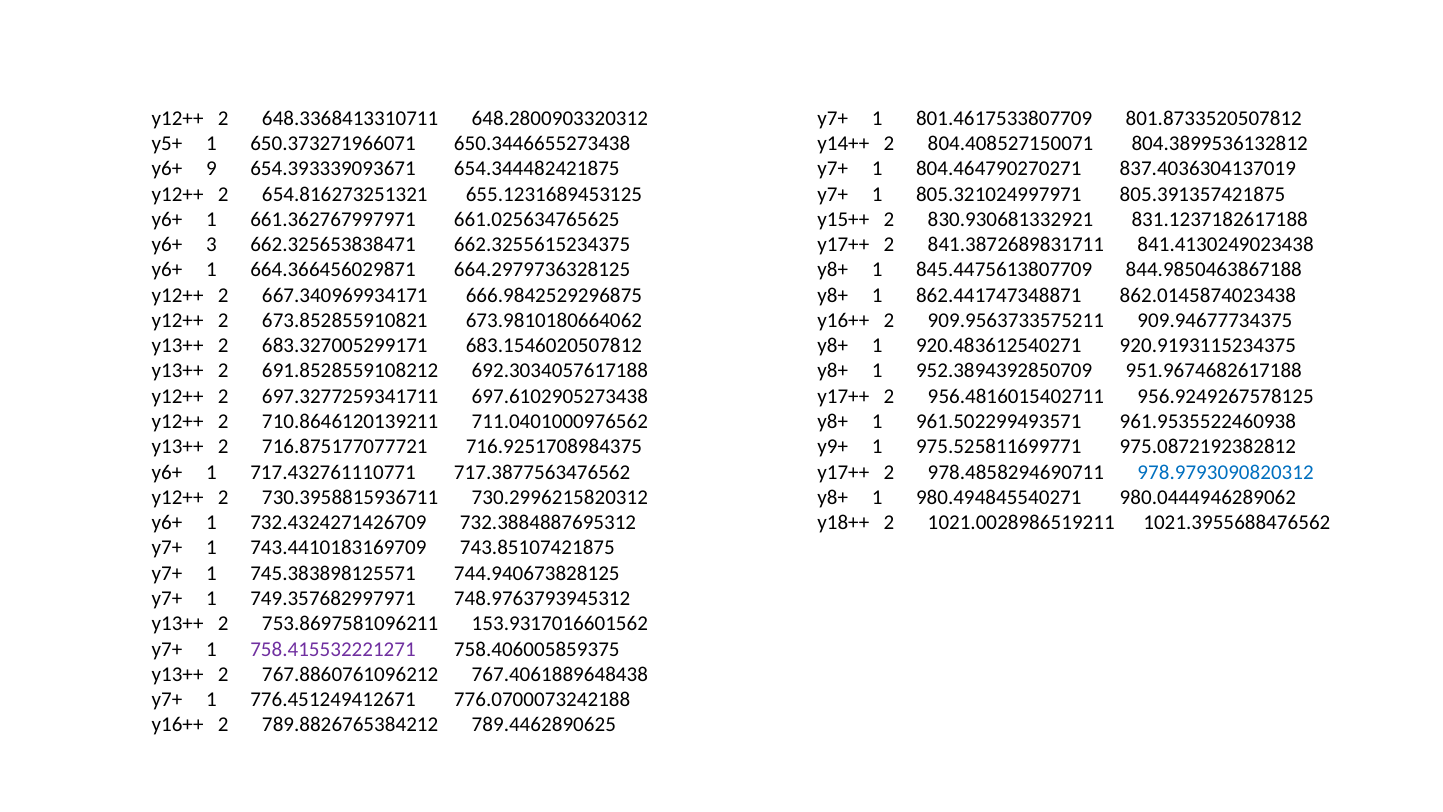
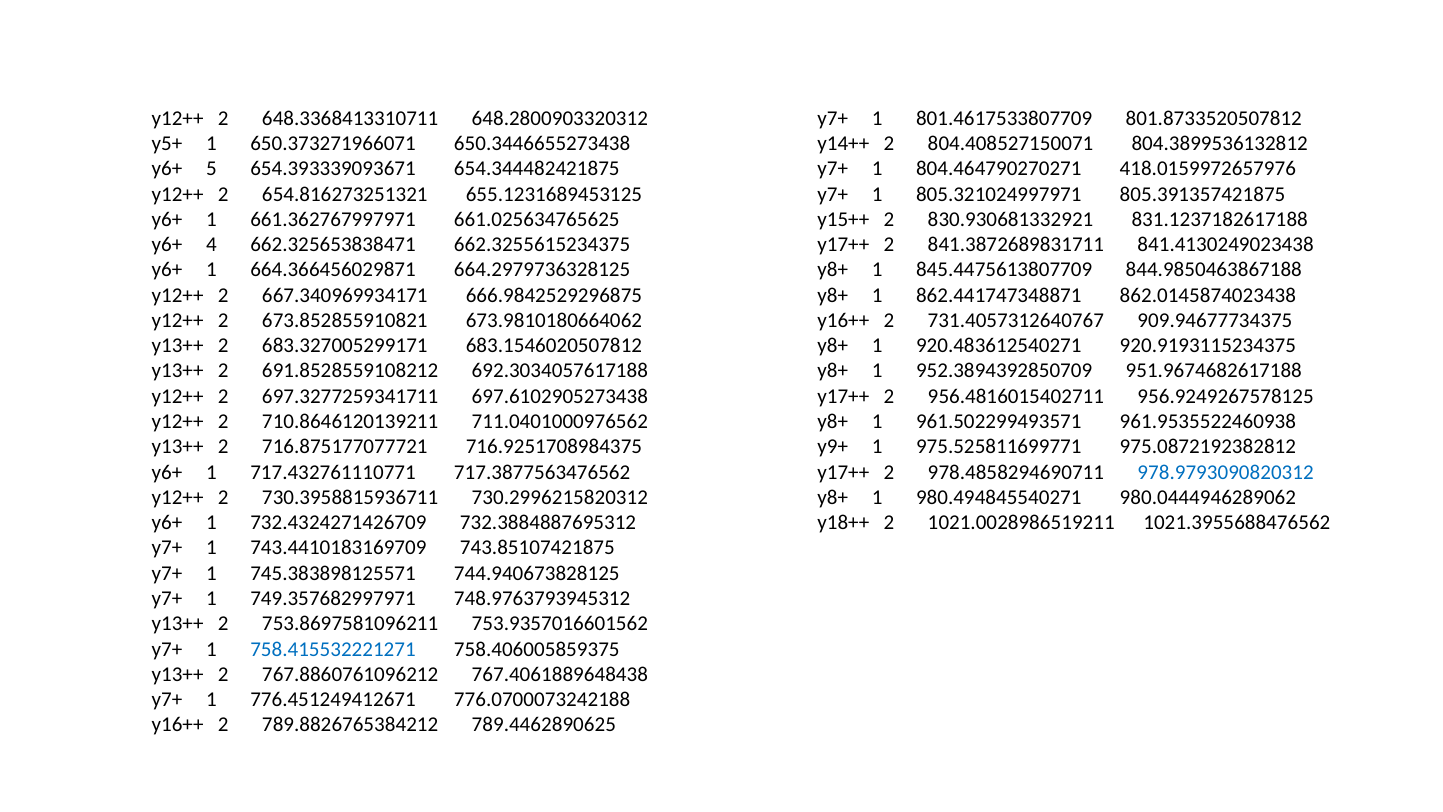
9: 9 -> 5
837.4036304137019: 837.4036304137019 -> 418.0159972657976
3: 3 -> 4
909.9563733575211: 909.9563733575211 -> 731.4057312640767
153.9317016601562: 153.9317016601562 -> 753.9357016601562
758.415532221271 colour: purple -> blue
